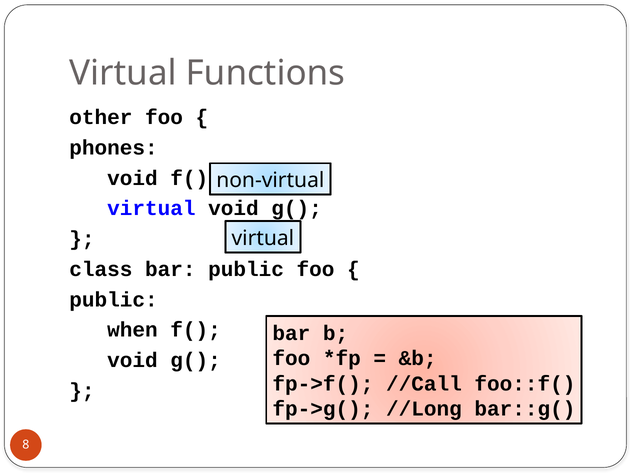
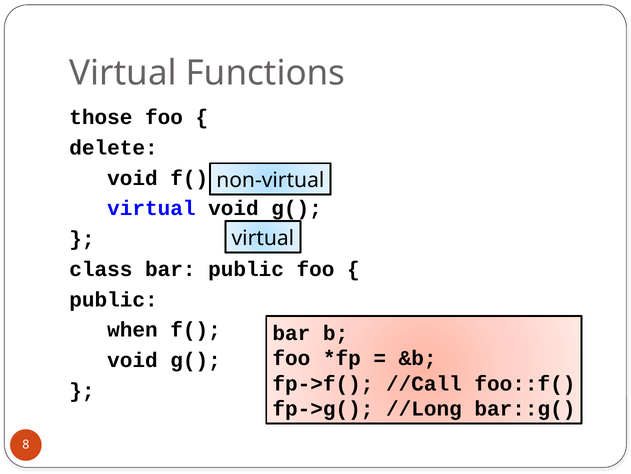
other: other -> those
phones: phones -> delete
